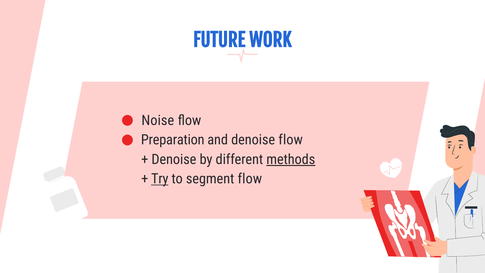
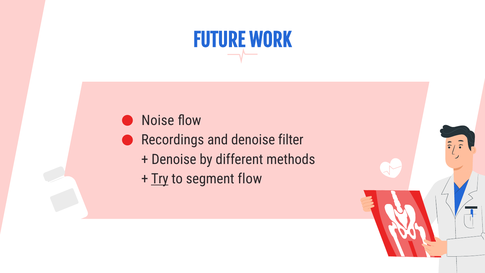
Preparation: Preparation -> Recordings
denoise flow: flow -> filter
methods underline: present -> none
